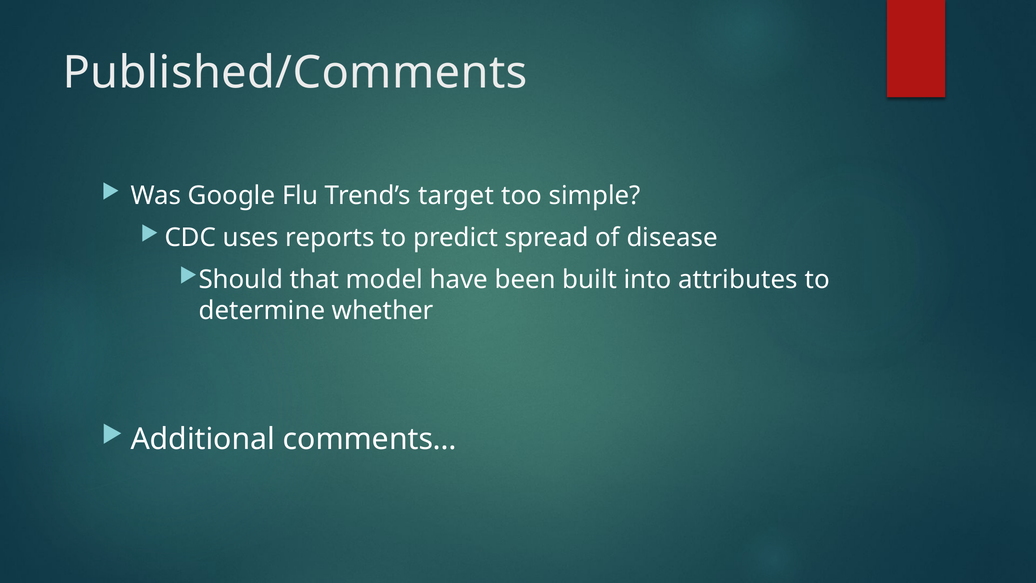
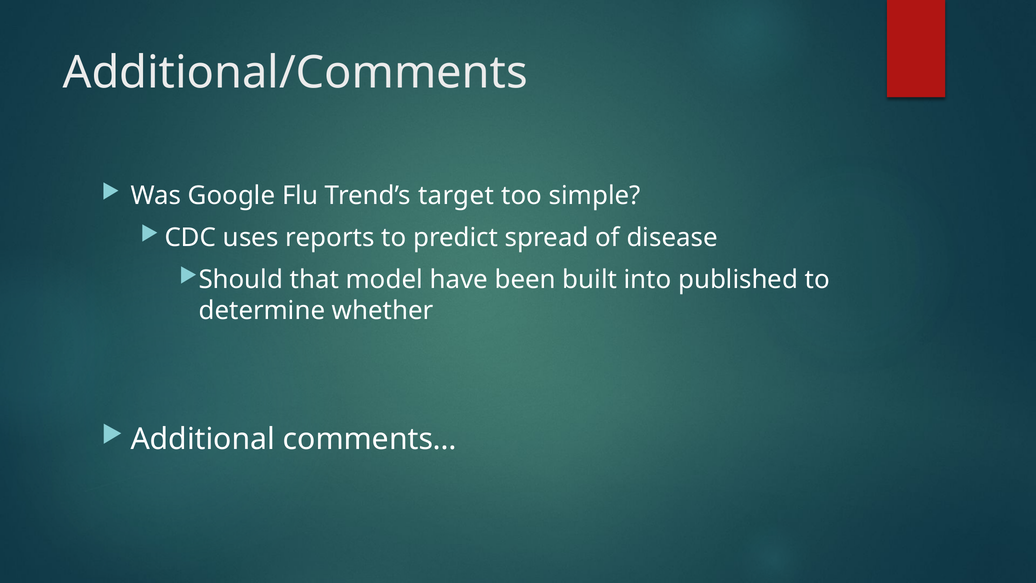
Published/Comments: Published/Comments -> Additional/Comments
attributes: attributes -> published
